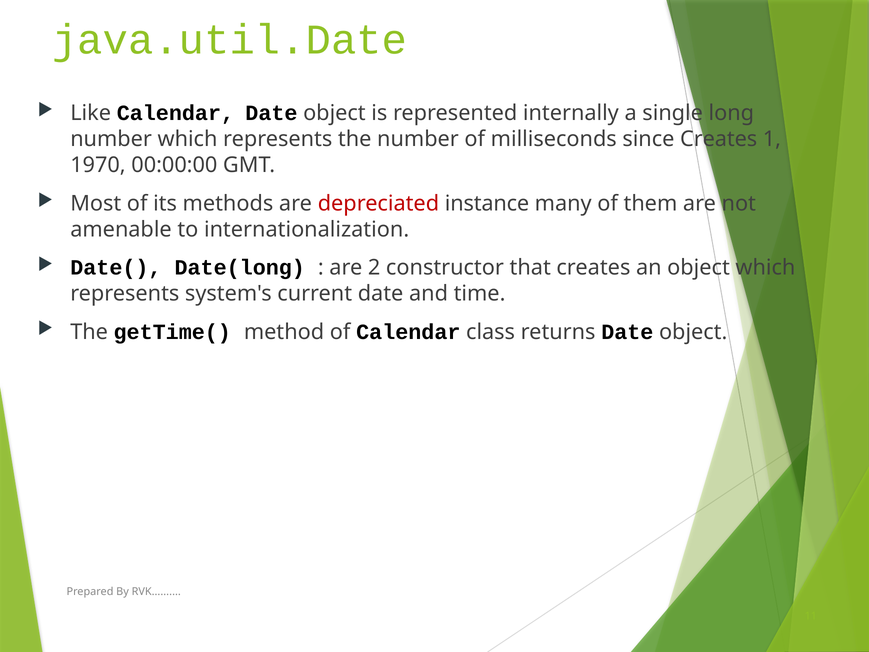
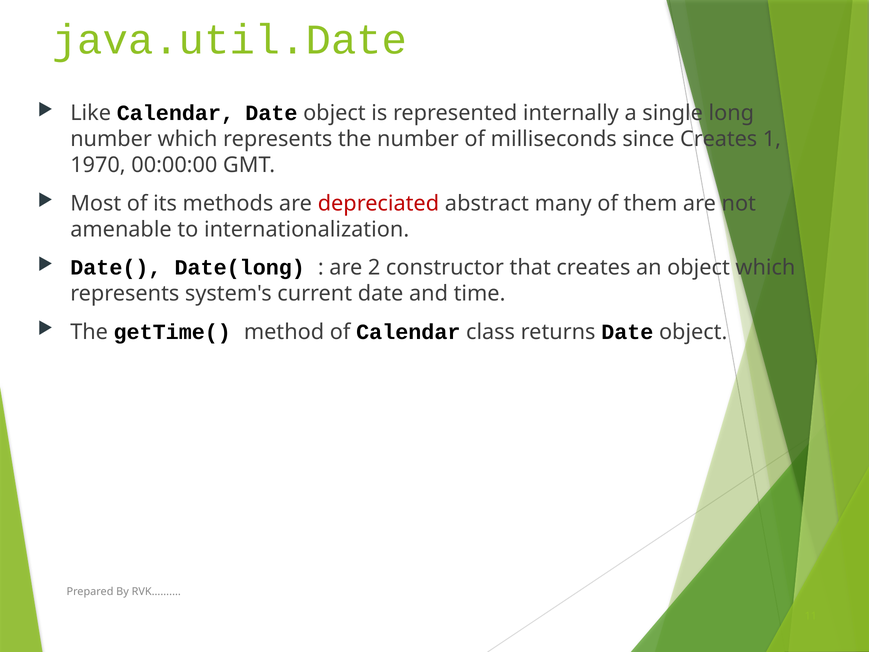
instance: instance -> abstract
